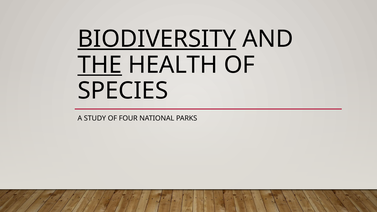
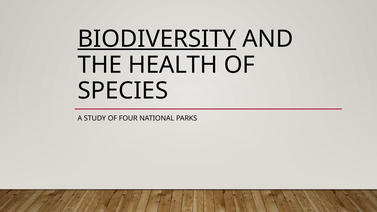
THE underline: present -> none
